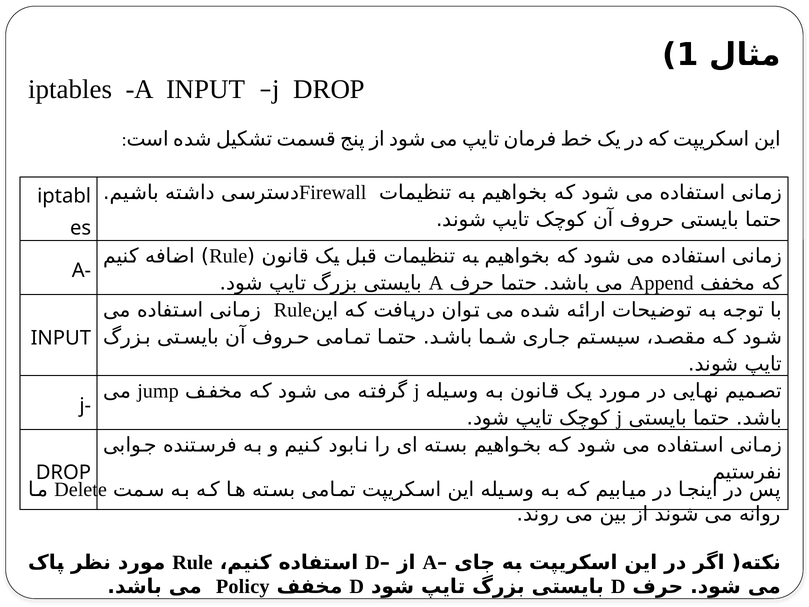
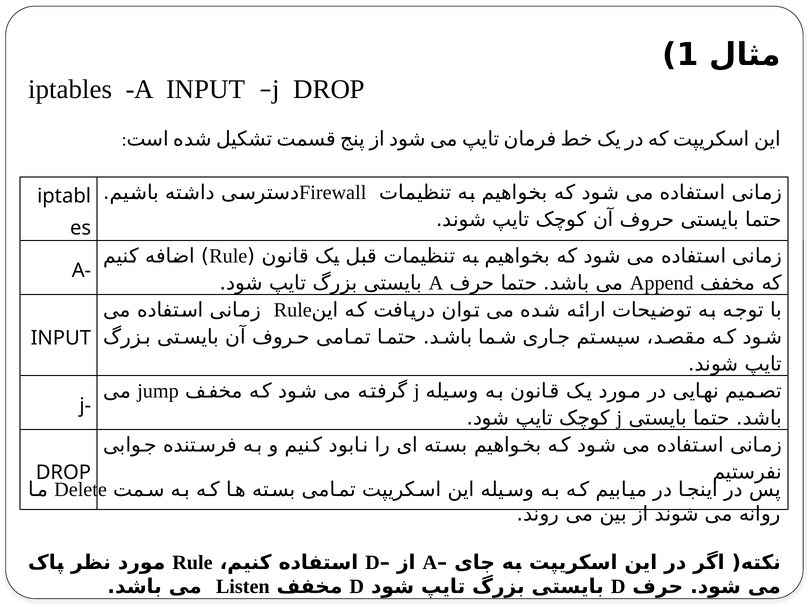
Policy: Policy -> Listen
